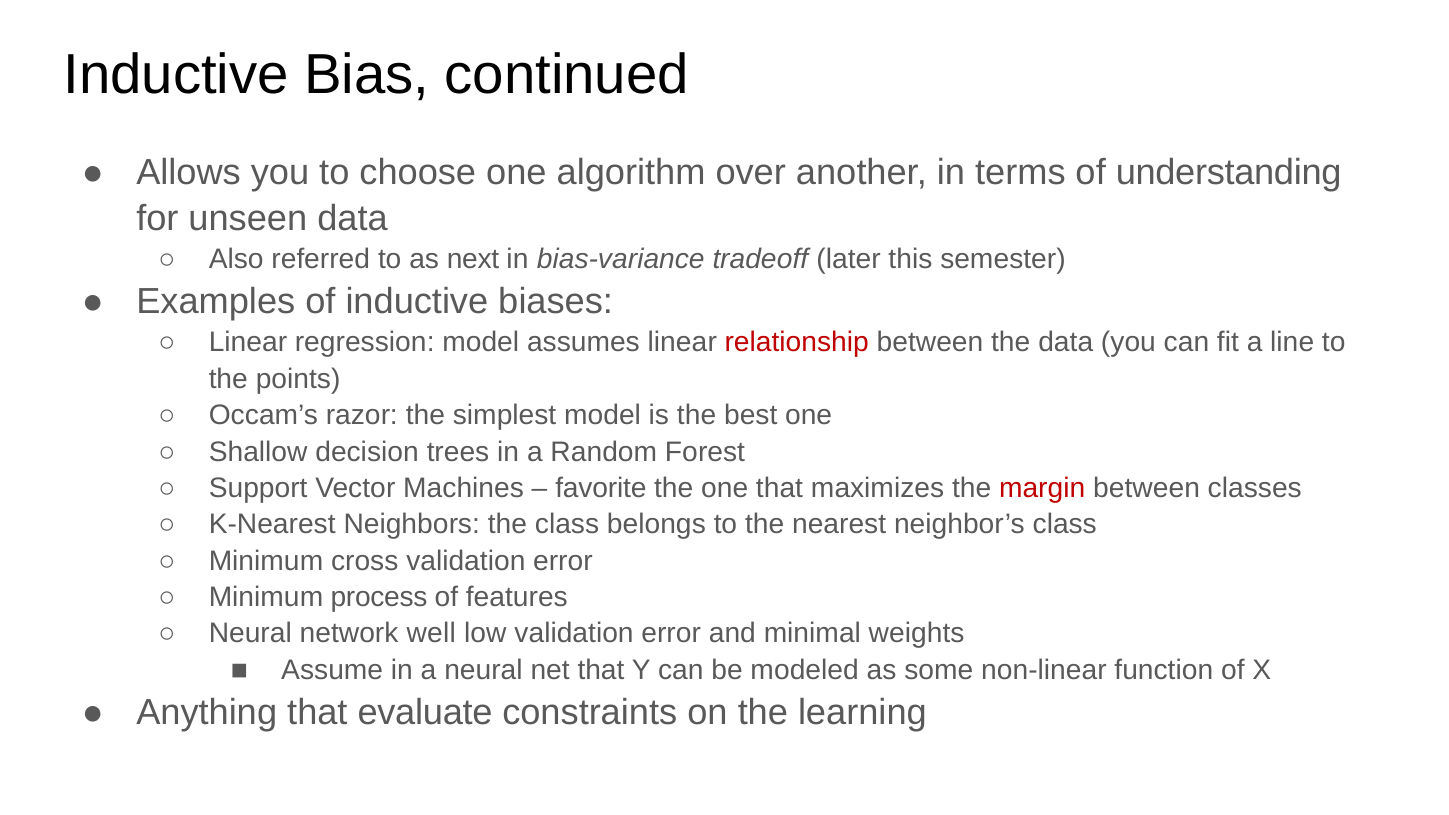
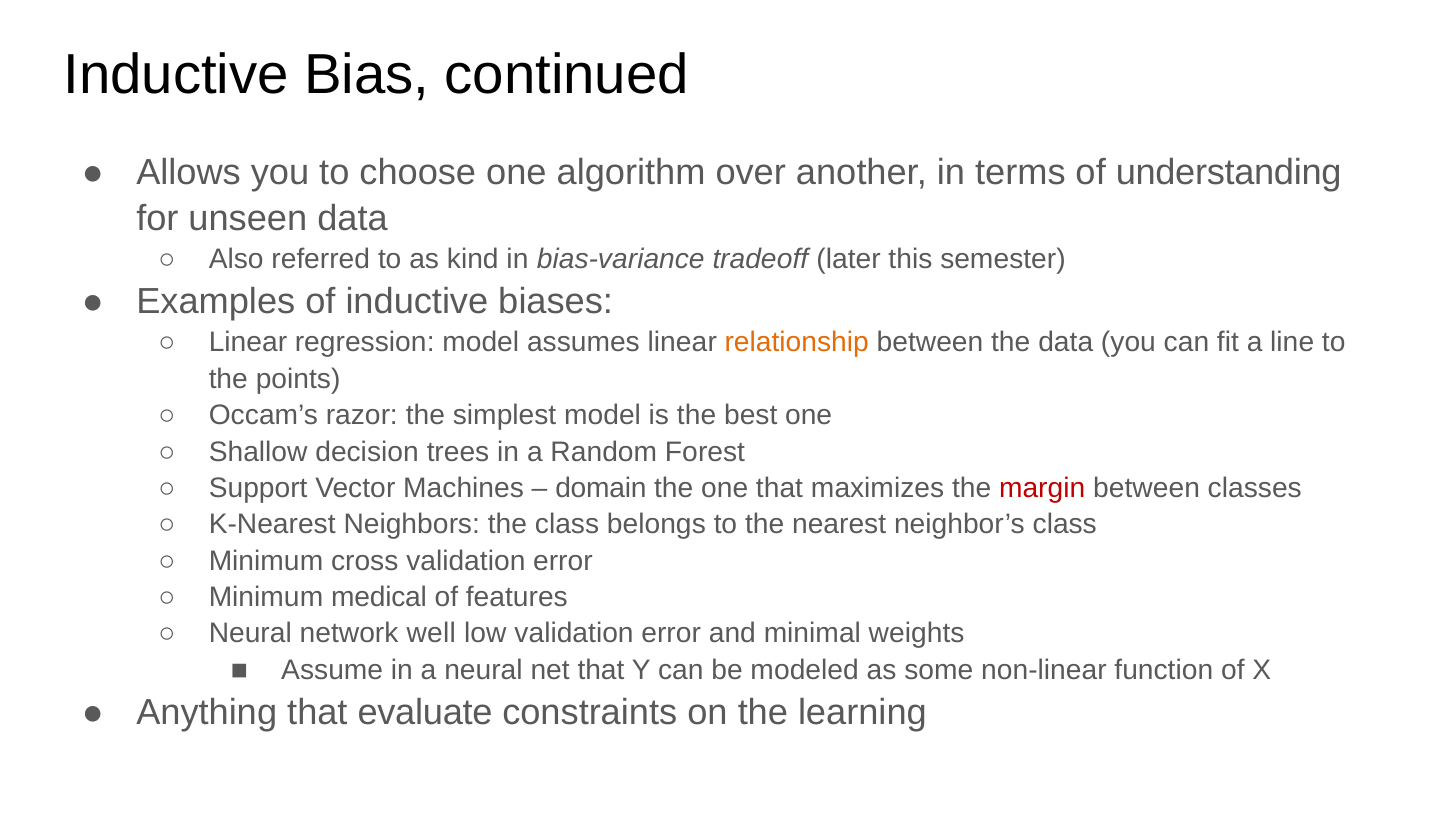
next: next -> kind
relationship colour: red -> orange
favorite: favorite -> domain
process: process -> medical
